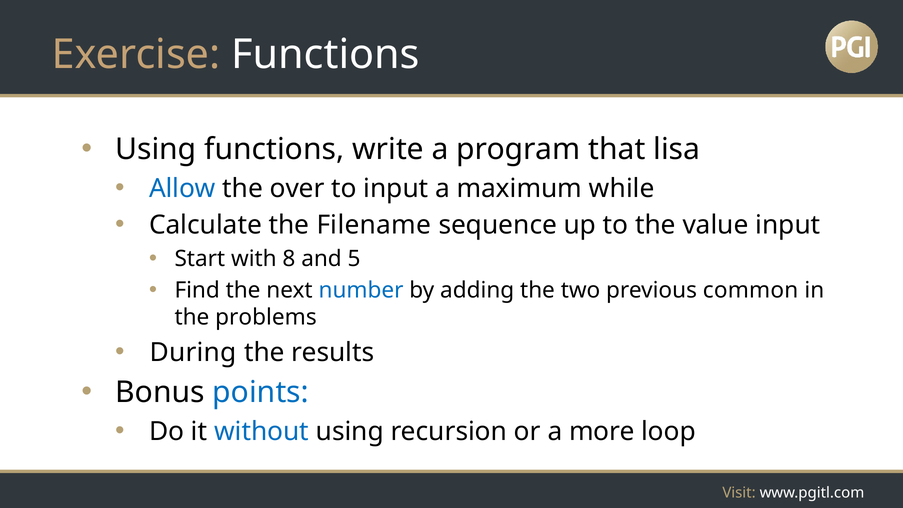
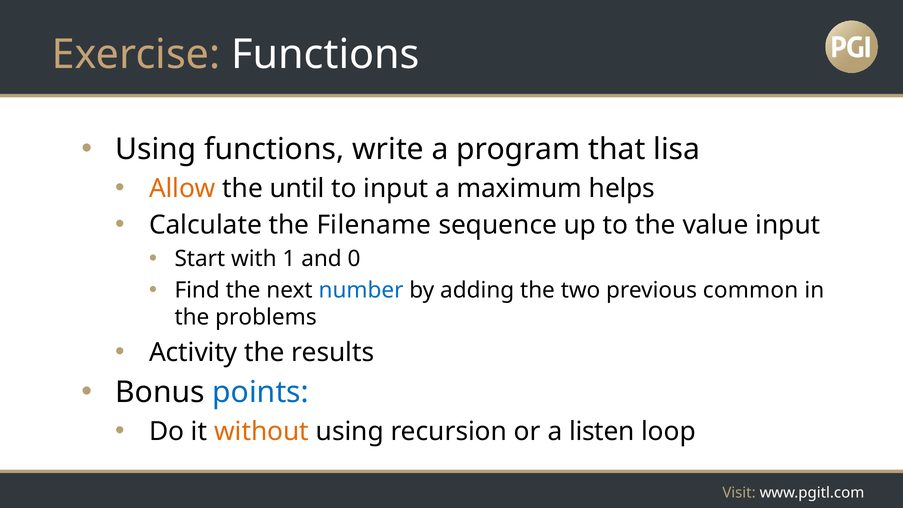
Allow colour: blue -> orange
over: over -> until
while: while -> helps
8: 8 -> 1
5: 5 -> 0
During: During -> Activity
without colour: blue -> orange
more: more -> listen
